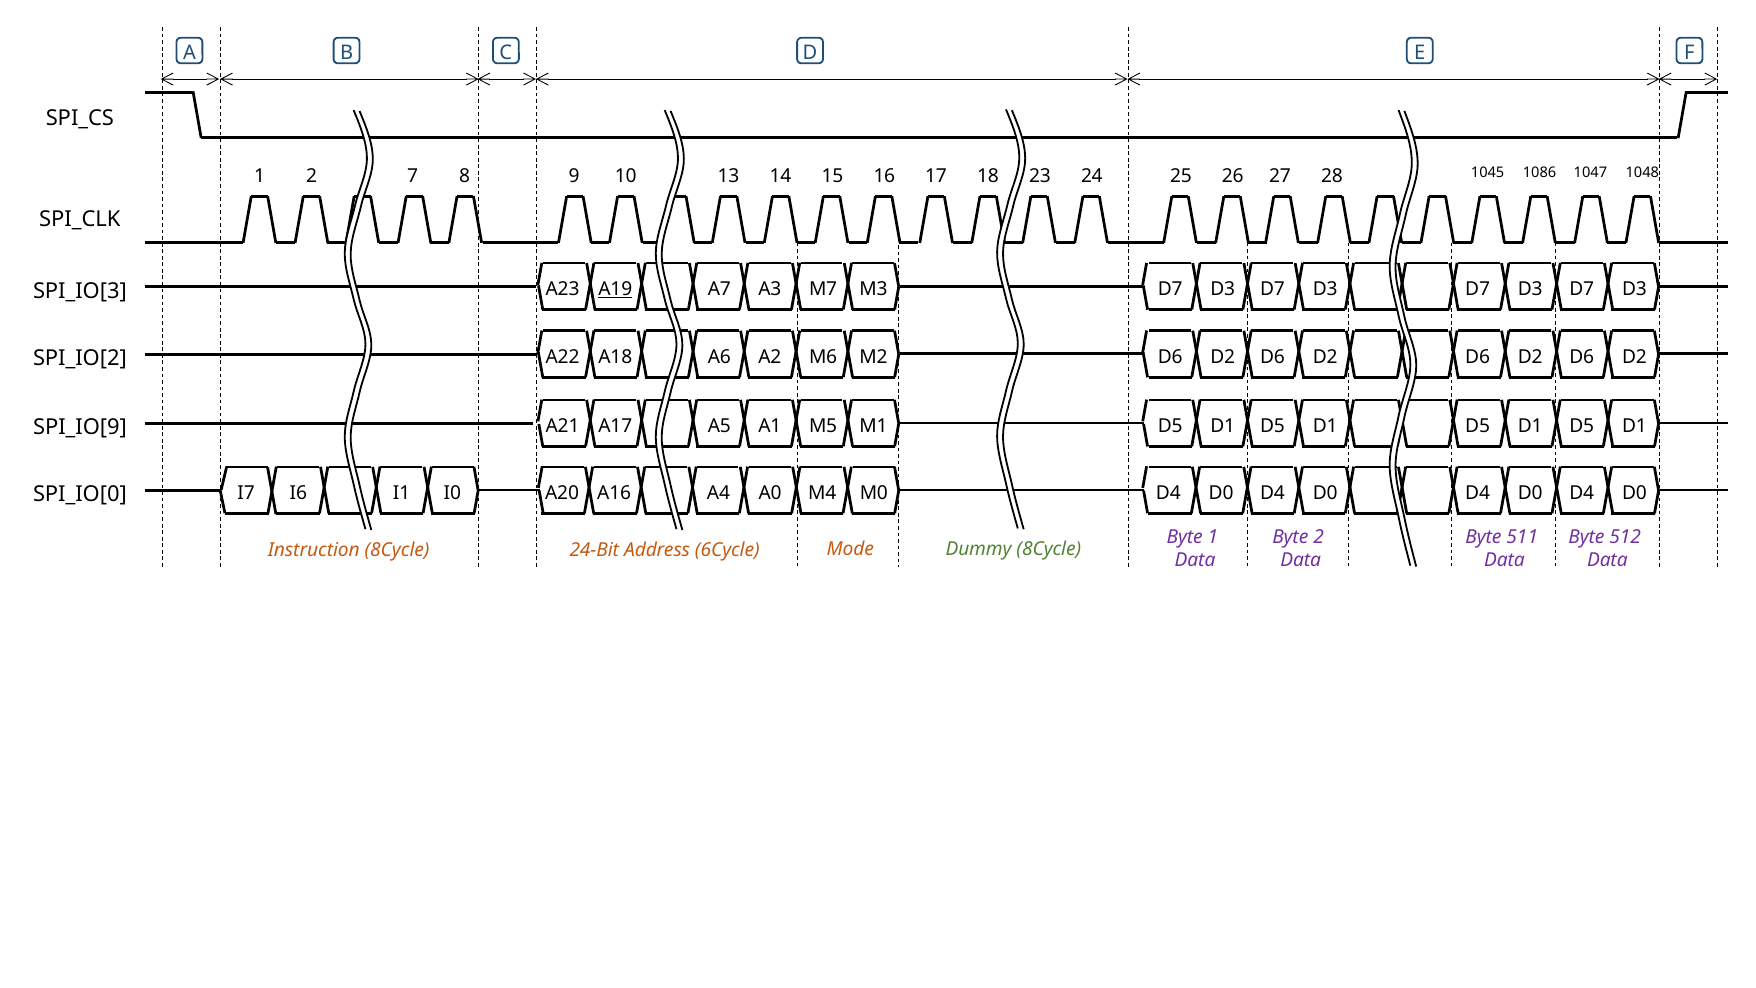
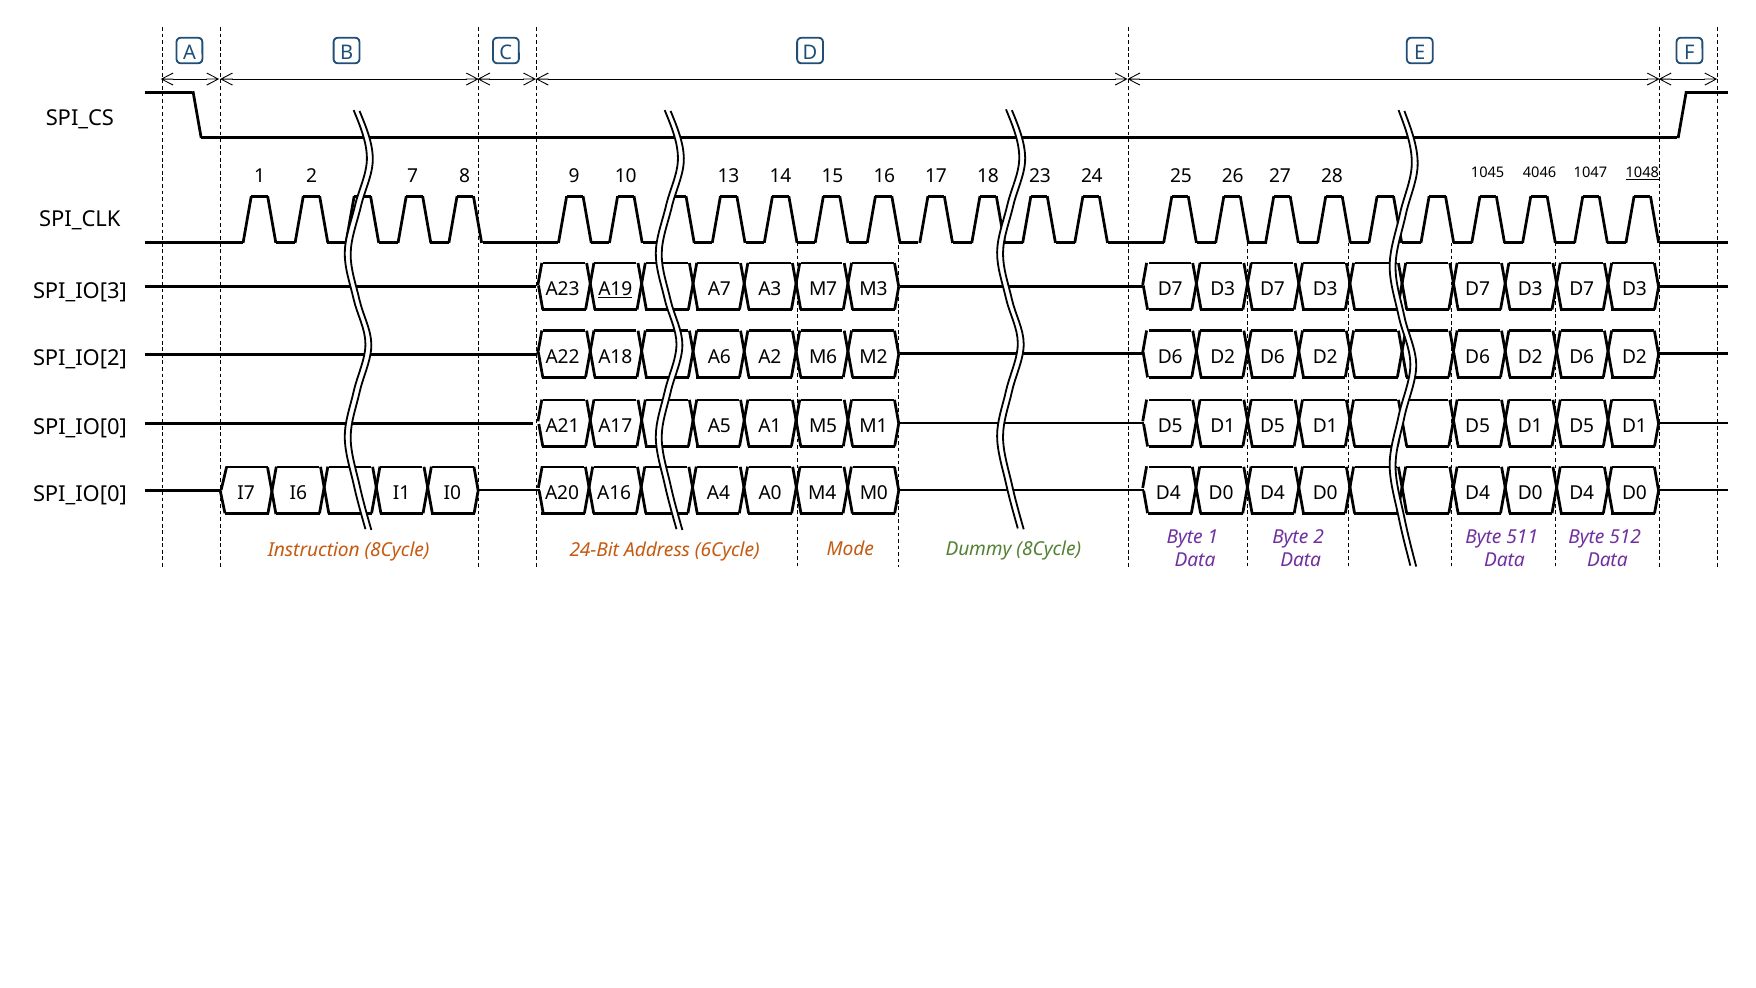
1086: 1086 -> 4046
1048 underline: none -> present
SPI_IO[9 at (80, 427): SPI_IO[9 -> SPI_IO[0
